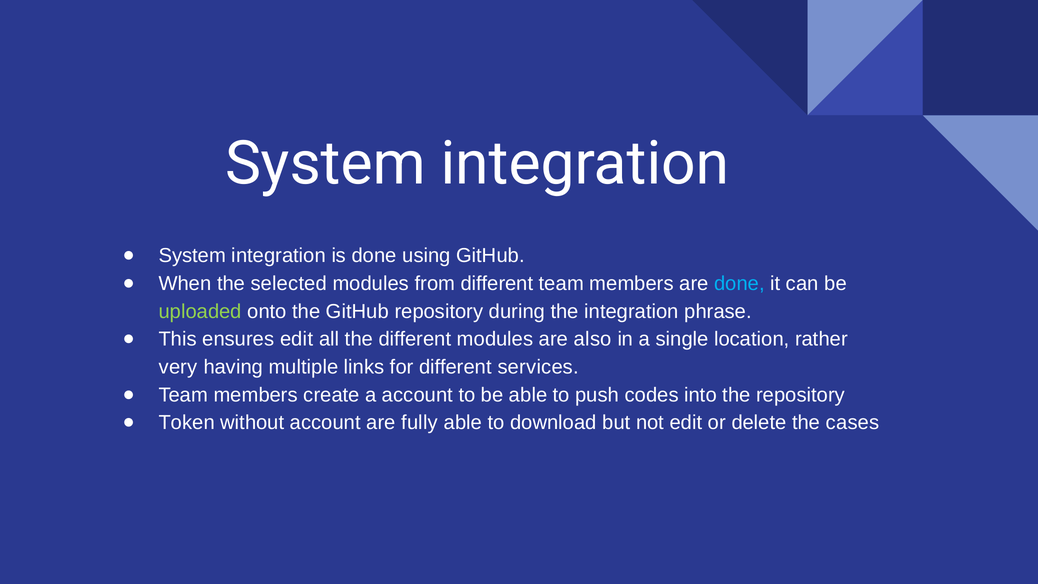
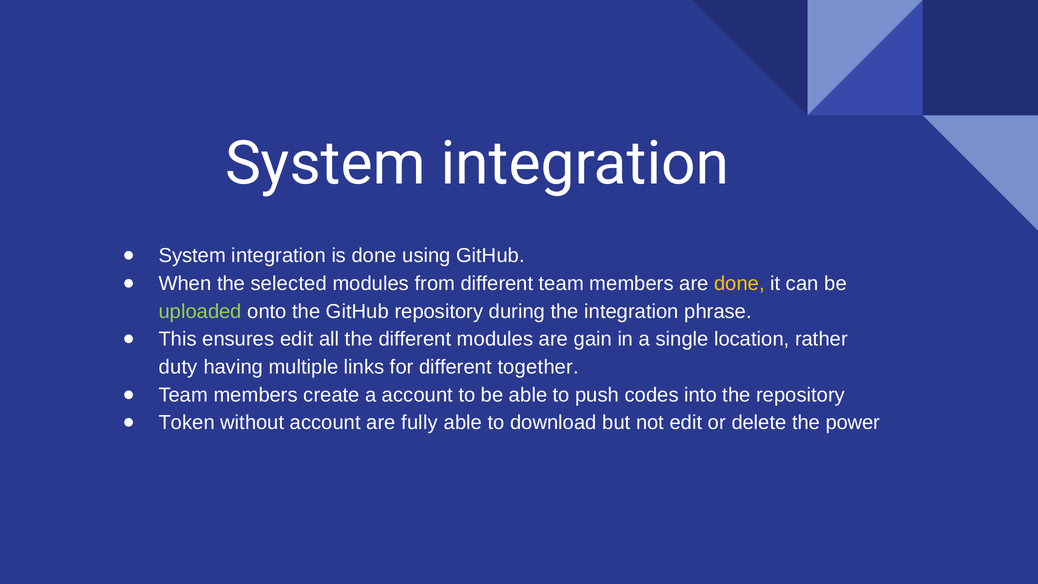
done at (739, 284) colour: light blue -> yellow
also: also -> gain
very: very -> duty
services: services -> together
cases: cases -> power
